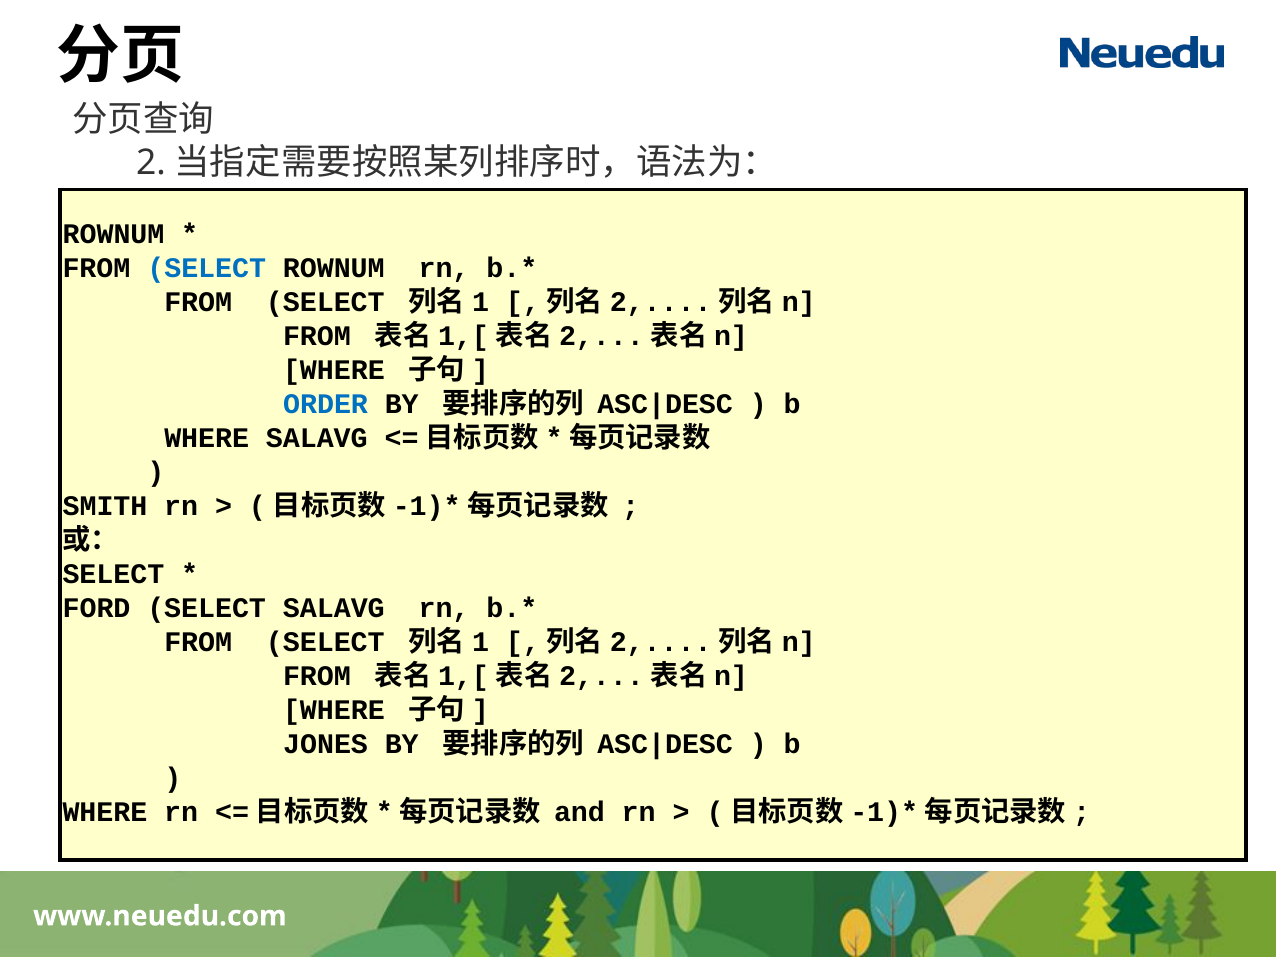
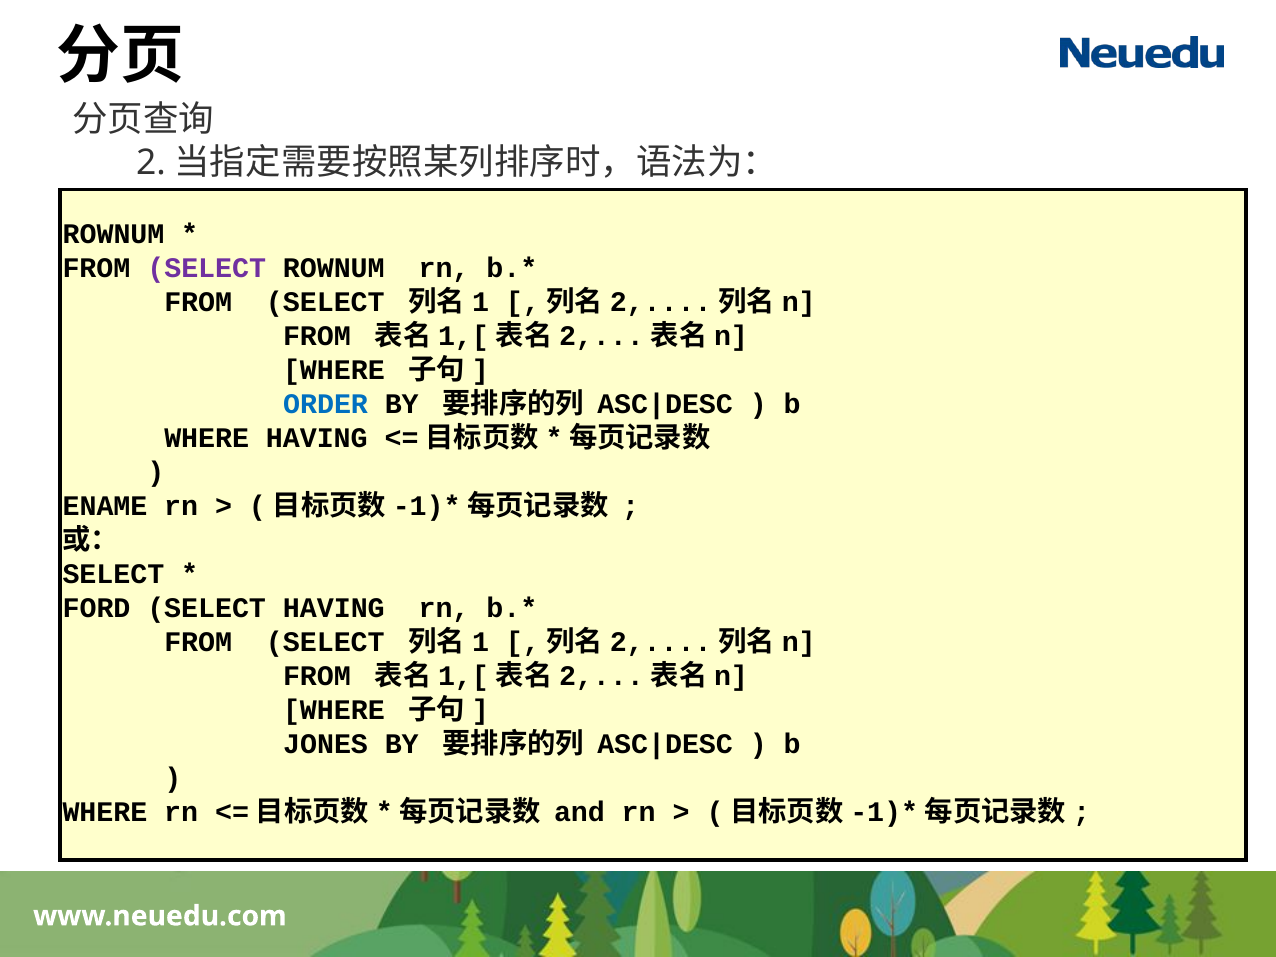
SELECT at (207, 268) colour: blue -> purple
WHERE SALAVG: SALAVG -> HAVING
SMITH: SMITH -> ENAME
SELECT SALAVG: SALAVG -> HAVING
